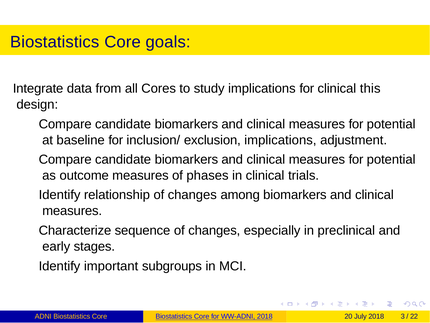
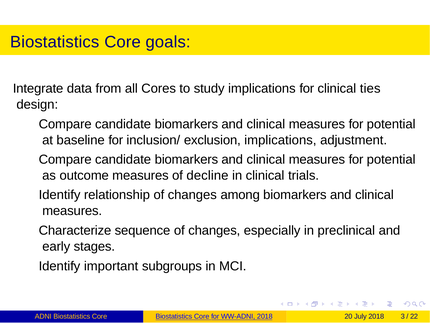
this: this -> ties
phases: phases -> decline
